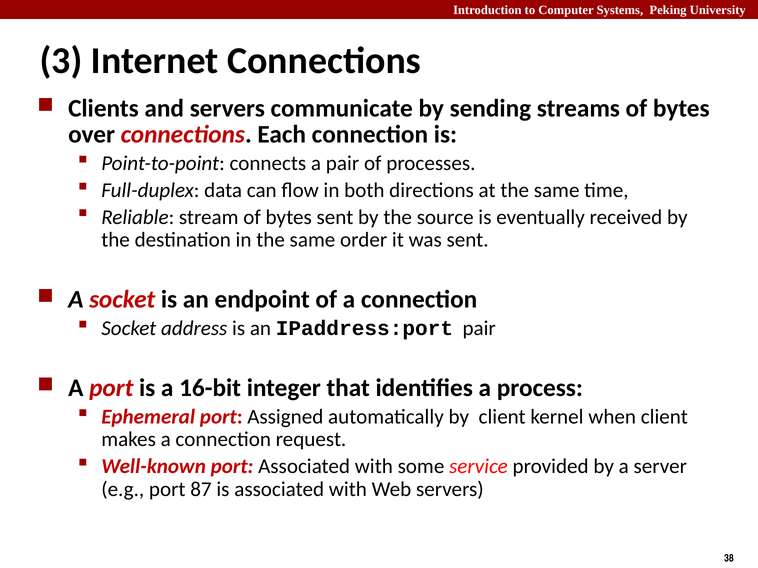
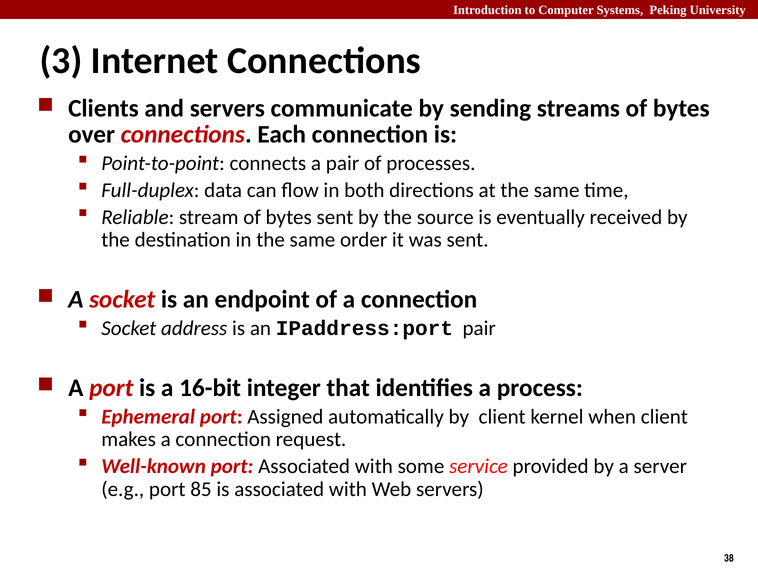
87: 87 -> 85
